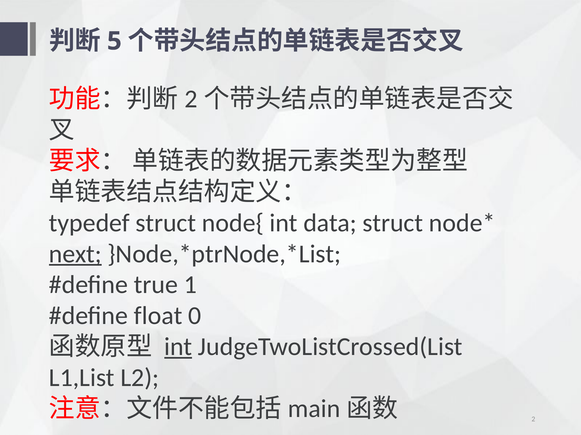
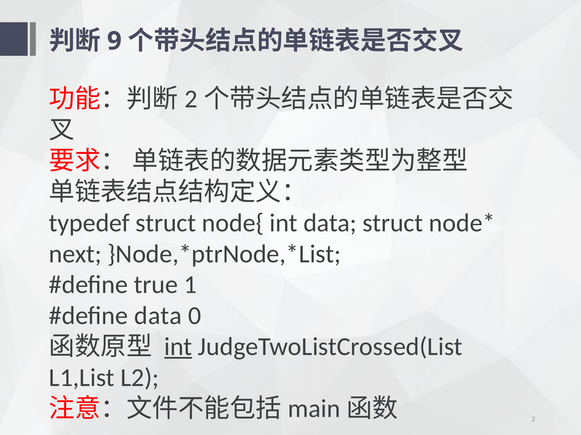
5: 5 -> 9
next underline: present -> none
float at (158, 316): float -> data
